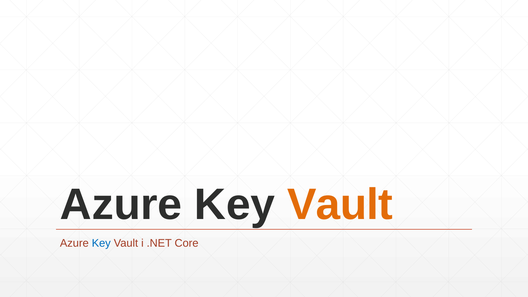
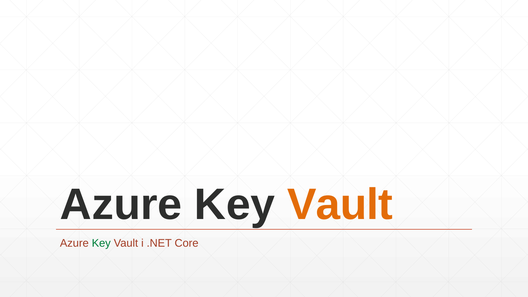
Key at (101, 243) colour: blue -> green
